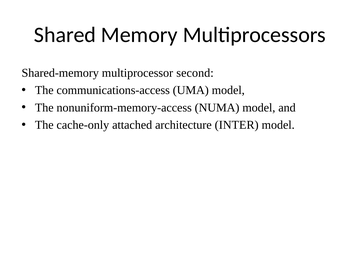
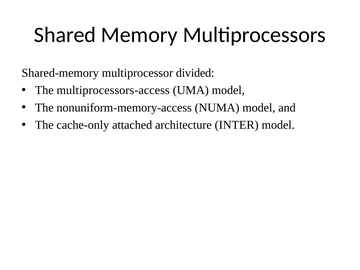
second: second -> divided
communications-access: communications-access -> multiprocessors-access
